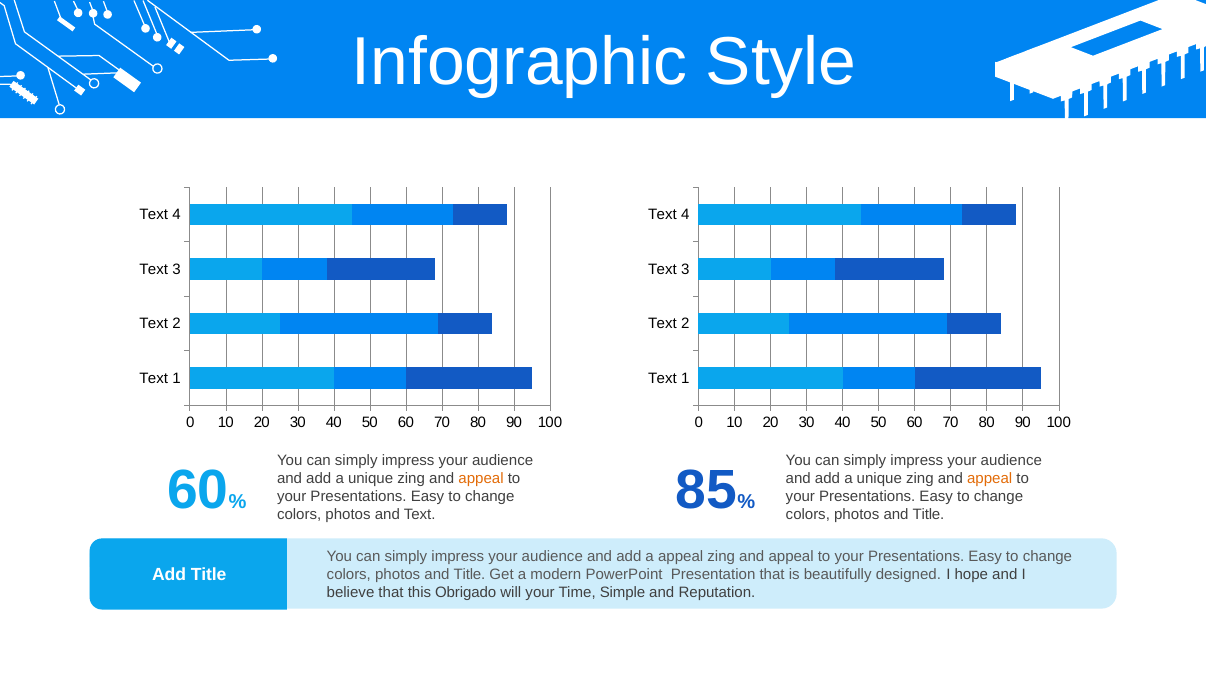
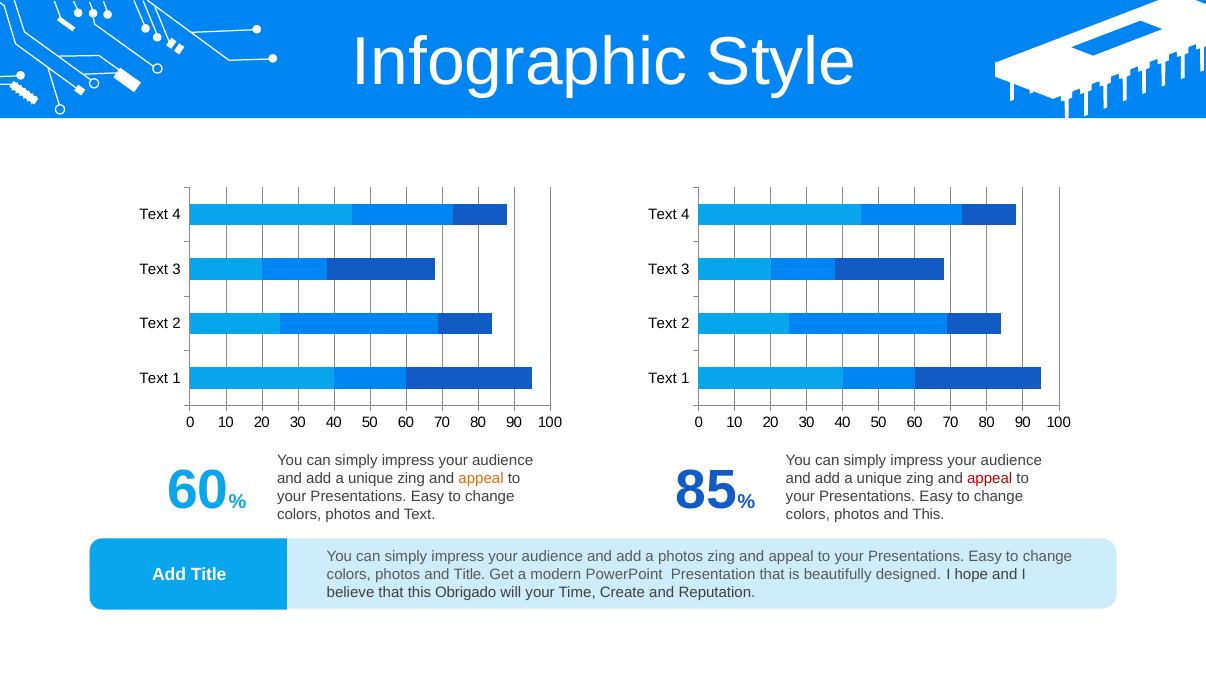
appeal at (990, 479) colour: orange -> red
Title at (928, 515): Title -> This
a appeal: appeal -> photos
Simple: Simple -> Create
